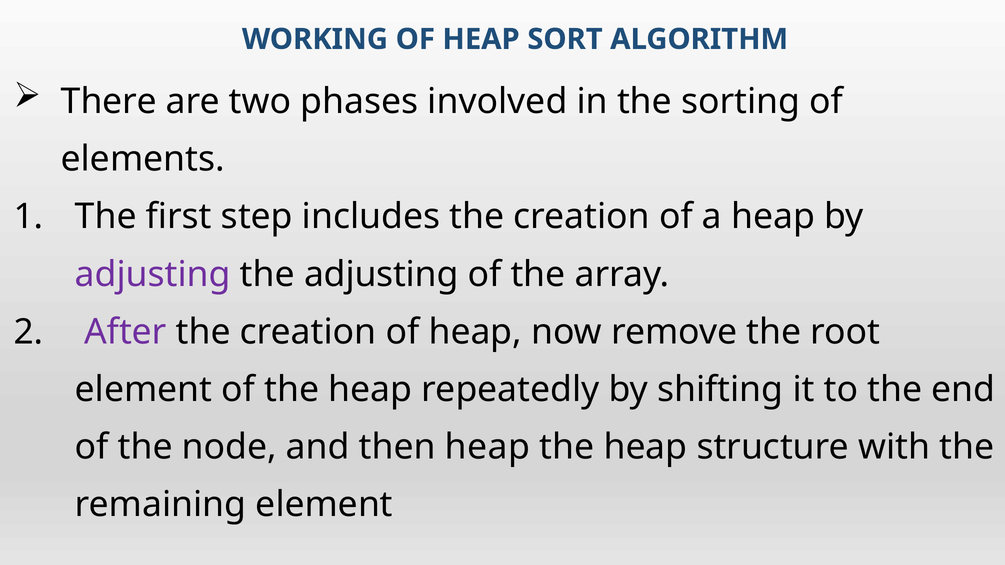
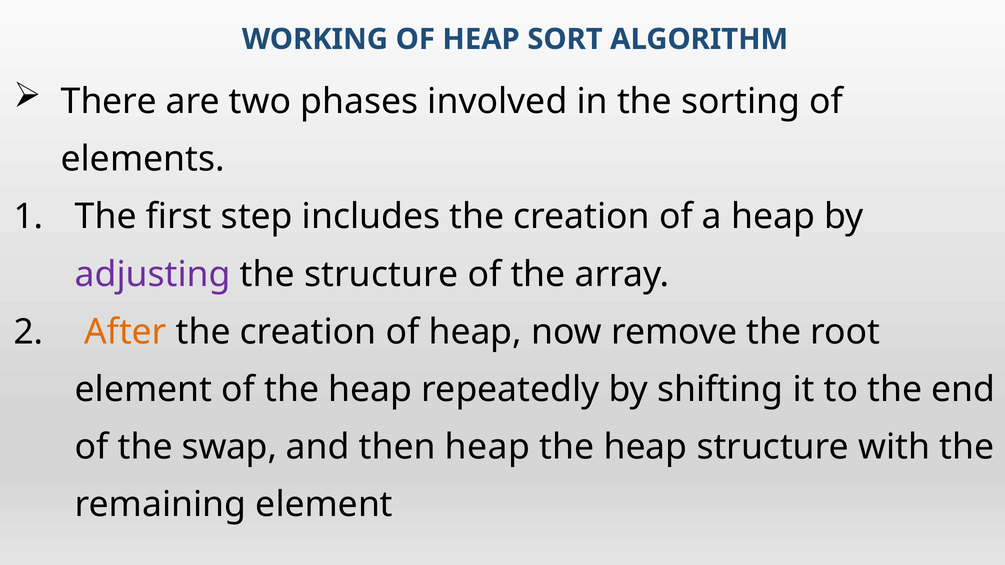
the adjusting: adjusting -> structure
After colour: purple -> orange
node: node -> swap
